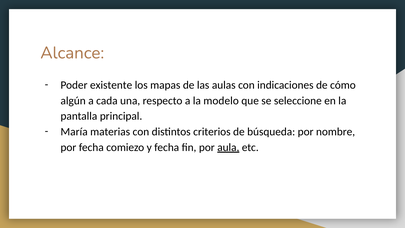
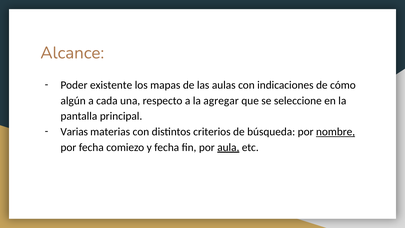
modelo: modelo -> agregar
María: María -> Varias
nombre underline: none -> present
